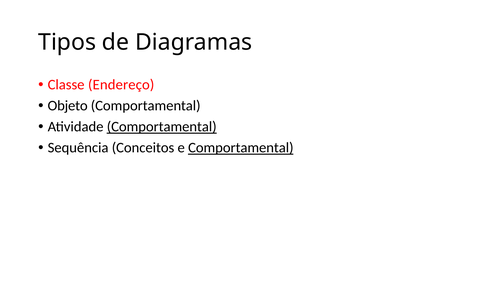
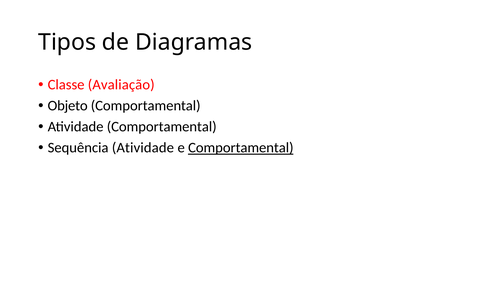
Endereço: Endereço -> Avaliação
Comportamental at (162, 127) underline: present -> none
Sequência Conceitos: Conceitos -> Atividade
